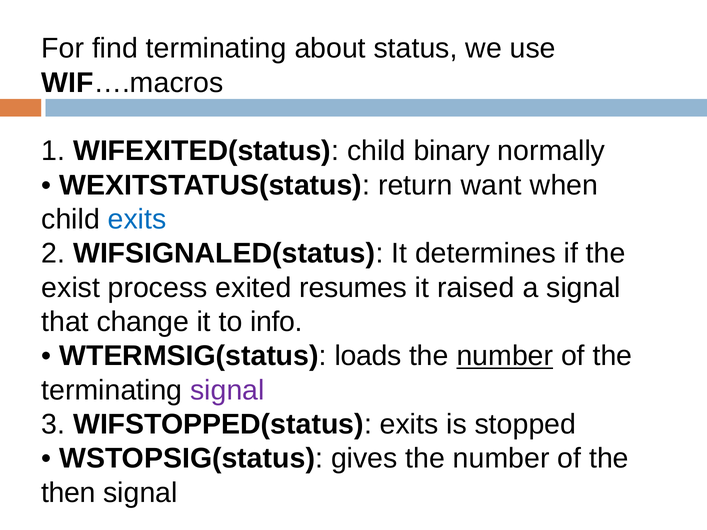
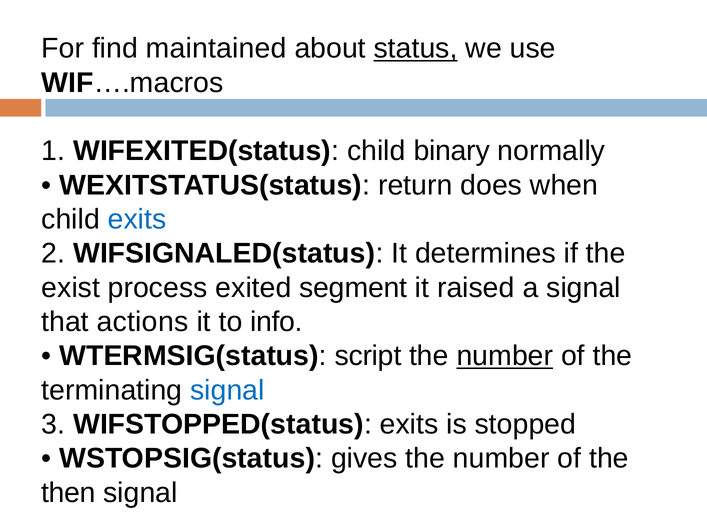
find terminating: terminating -> maintained
status underline: none -> present
want: want -> does
resumes: resumes -> segment
change: change -> actions
loads: loads -> script
signal at (227, 390) colour: purple -> blue
